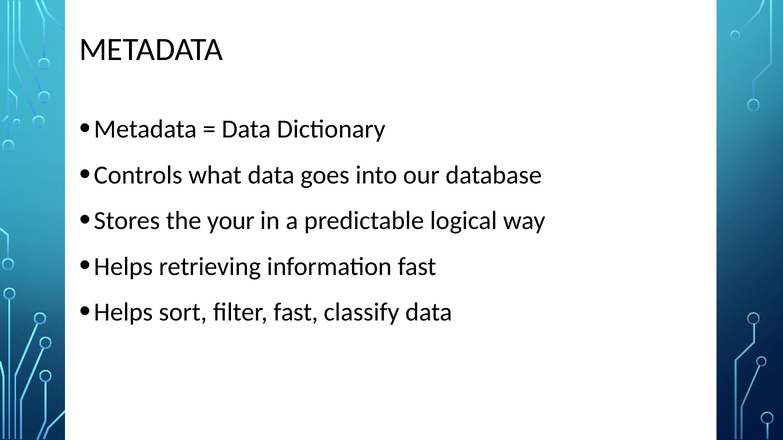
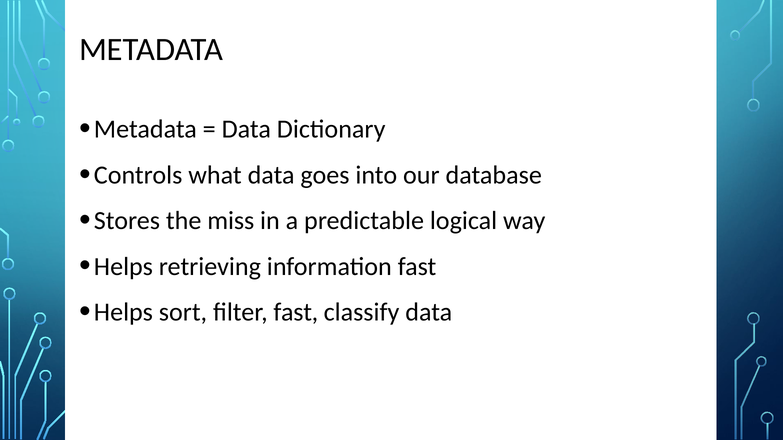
your: your -> miss
